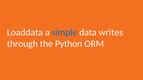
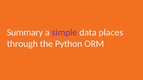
Loaddata: Loaddata -> Summary
simple colour: blue -> purple
writes: writes -> places
